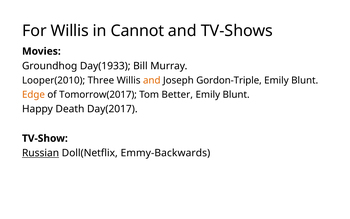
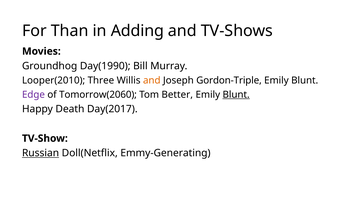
For Willis: Willis -> Than
Cannot: Cannot -> Adding
Day(1933: Day(1933 -> Day(1990
Edge colour: orange -> purple
Tomorrow(2017: Tomorrow(2017 -> Tomorrow(2060
Blunt at (236, 95) underline: none -> present
Emmy-Backwards: Emmy-Backwards -> Emmy-Generating
